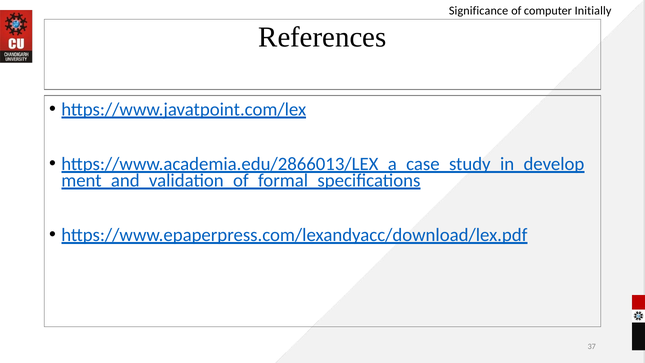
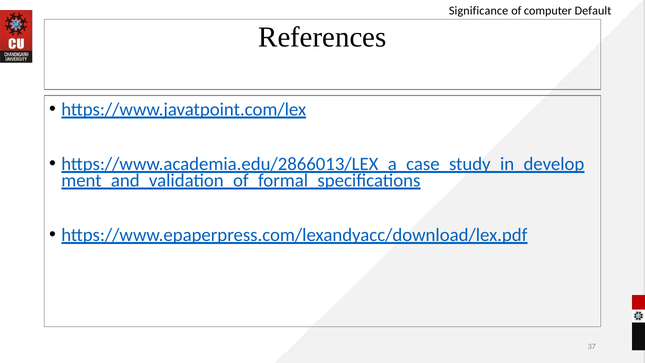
Initially: Initially -> Default
